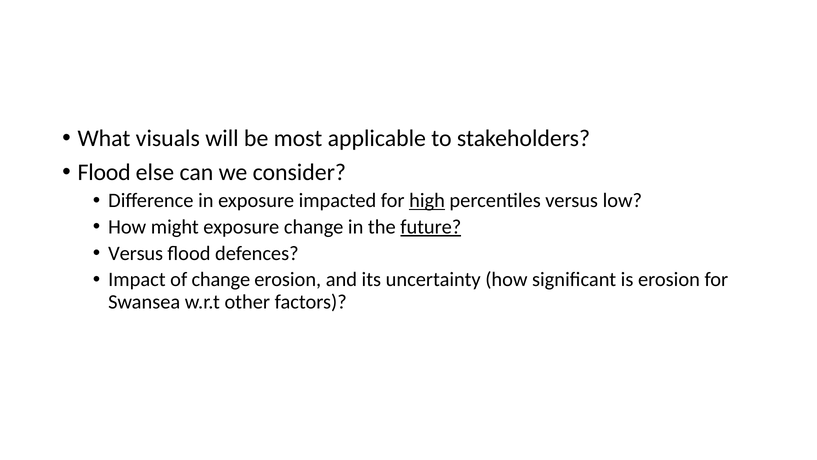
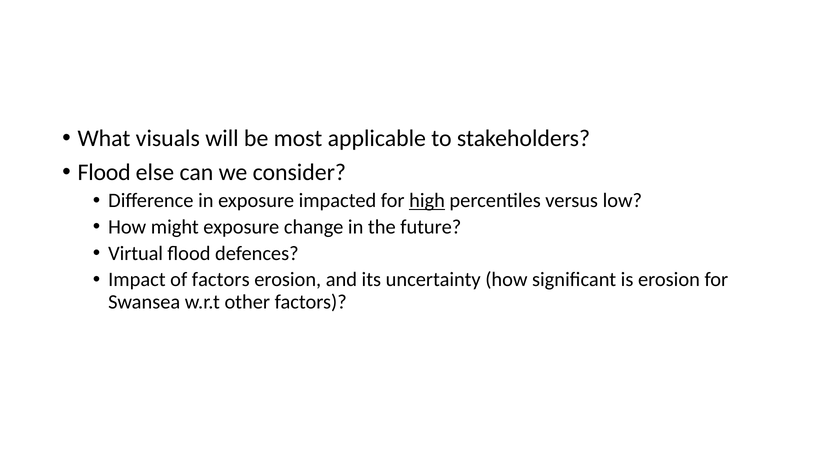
future underline: present -> none
Versus at (136, 253): Versus -> Virtual
of change: change -> factors
